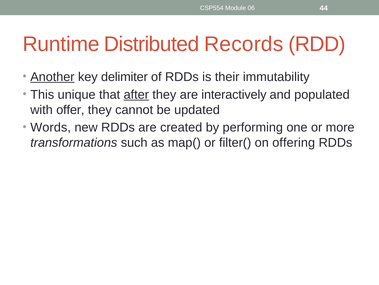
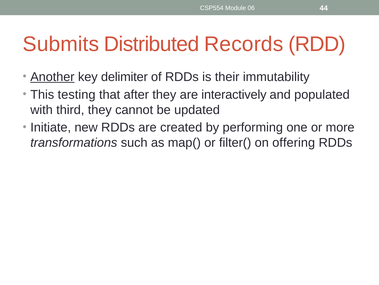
Runtime: Runtime -> Submits
unique: unique -> testing
after underline: present -> none
offer: offer -> third
Words: Words -> Initiate
